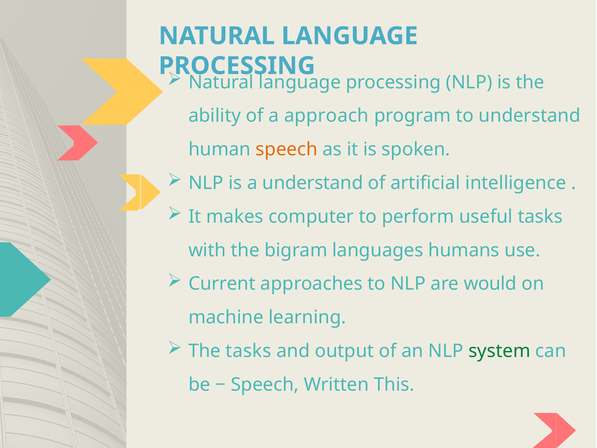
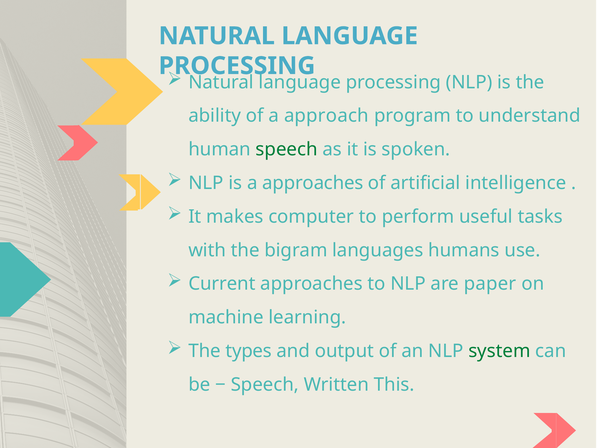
speech at (287, 149) colour: orange -> green
a understand: understand -> approaches
would: would -> paper
The tasks: tasks -> types
